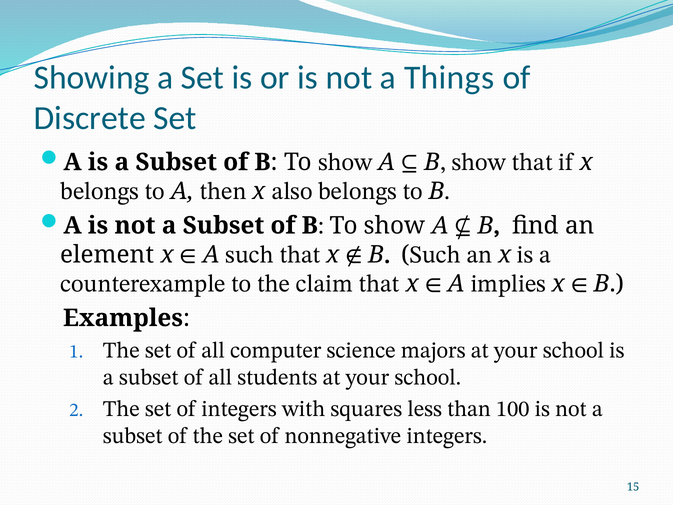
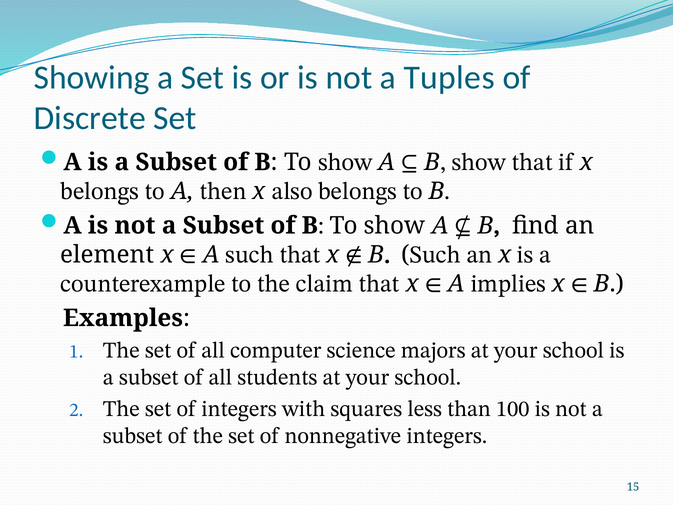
Things: Things -> Tuples
